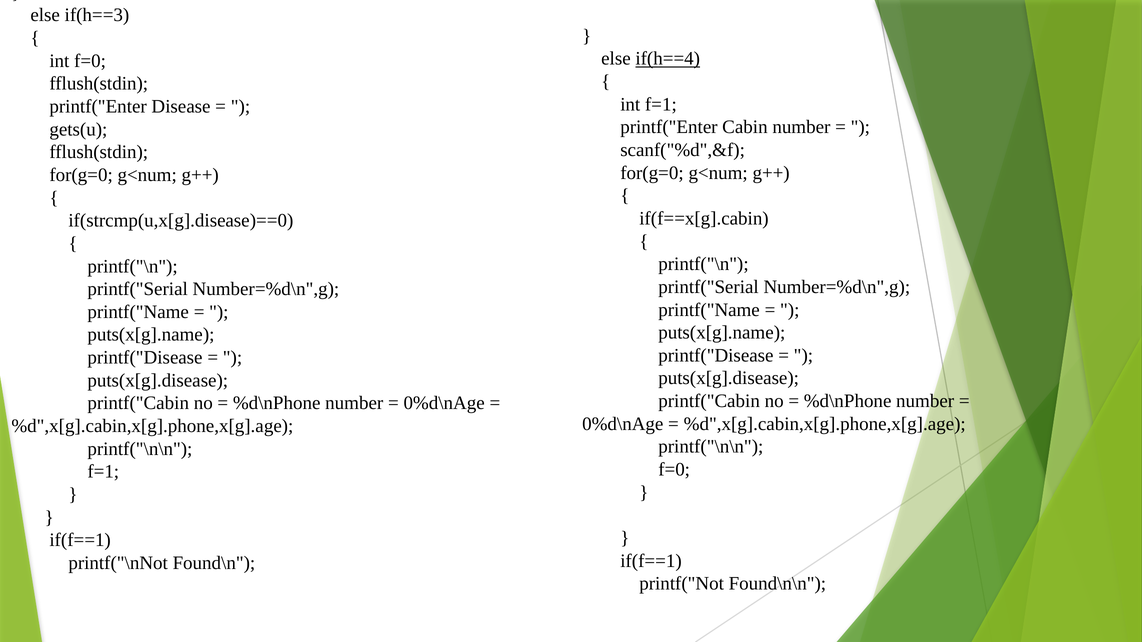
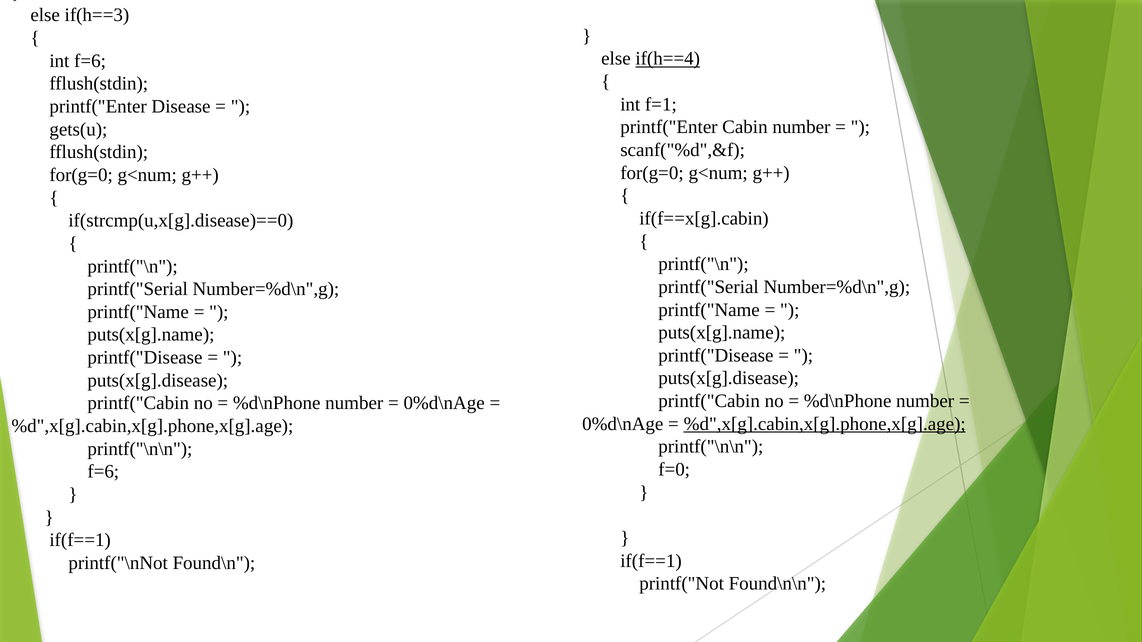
int f=0: f=0 -> f=6
%d",x[g].cabin,x[g].phone,x[g].age at (825, 424) underline: none -> present
f=1 at (103, 472): f=1 -> f=6
